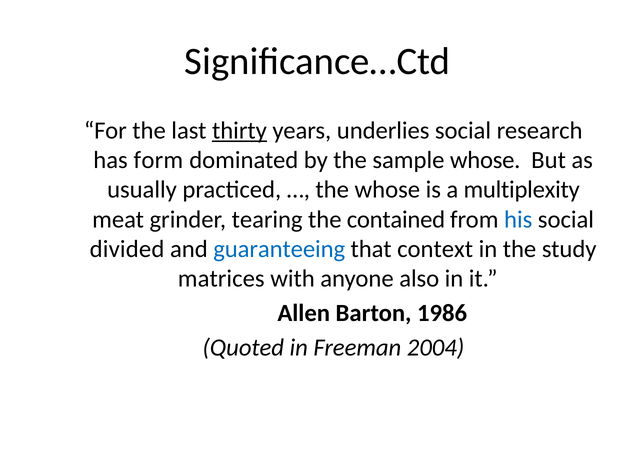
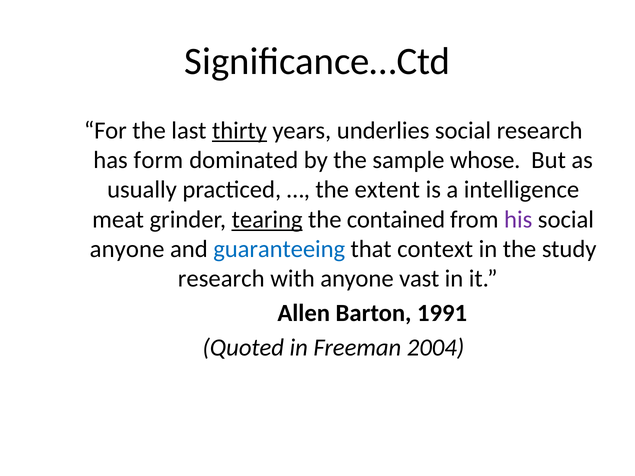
the whose: whose -> extent
multiplexity: multiplexity -> intelligence
tearing underline: none -> present
his colour: blue -> purple
divided at (127, 249): divided -> anyone
matrices at (221, 279): matrices -> research
also: also -> vast
1986: 1986 -> 1991
